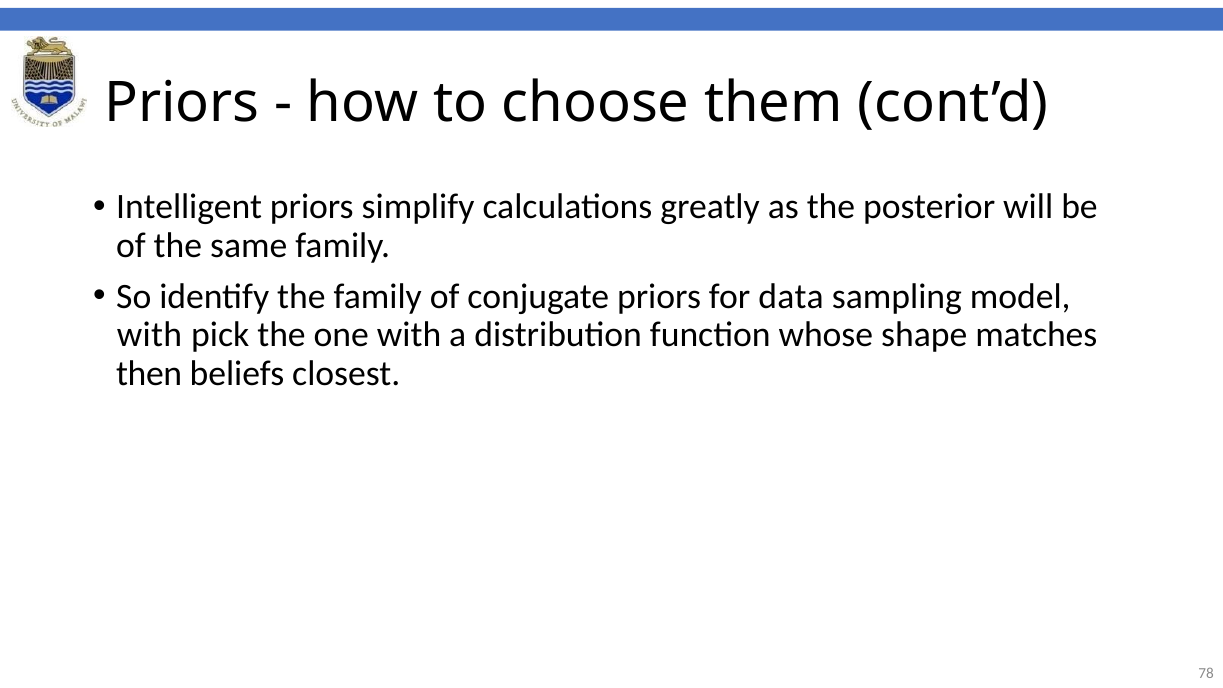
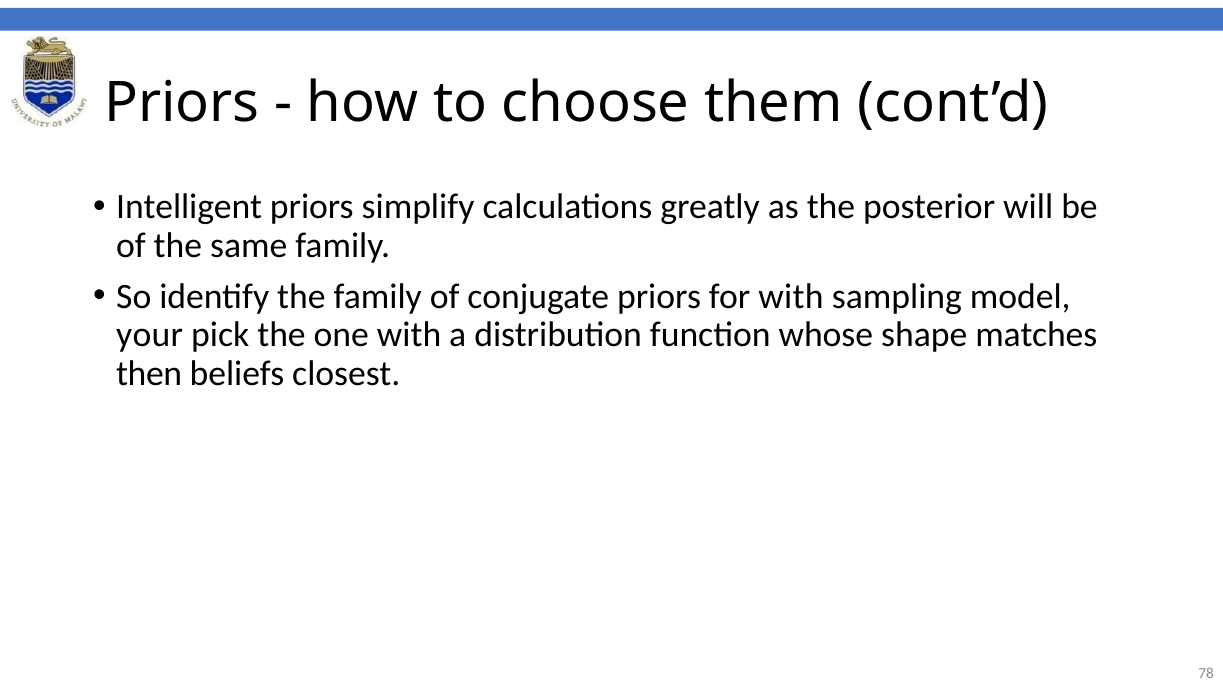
for data: data -> with
with at (150, 335): with -> your
